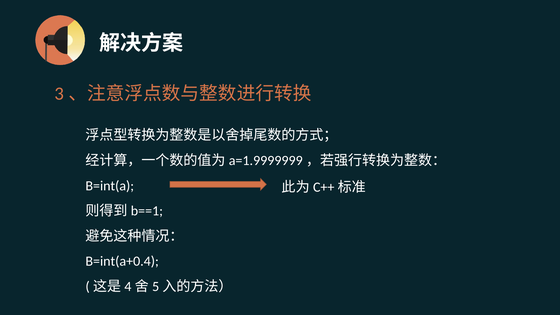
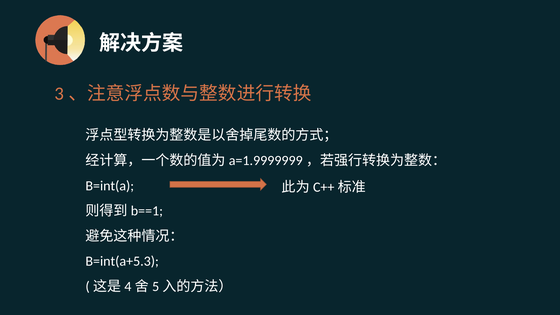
B=int(a+0.4: B=int(a+0.4 -> B=int(a+5.3
